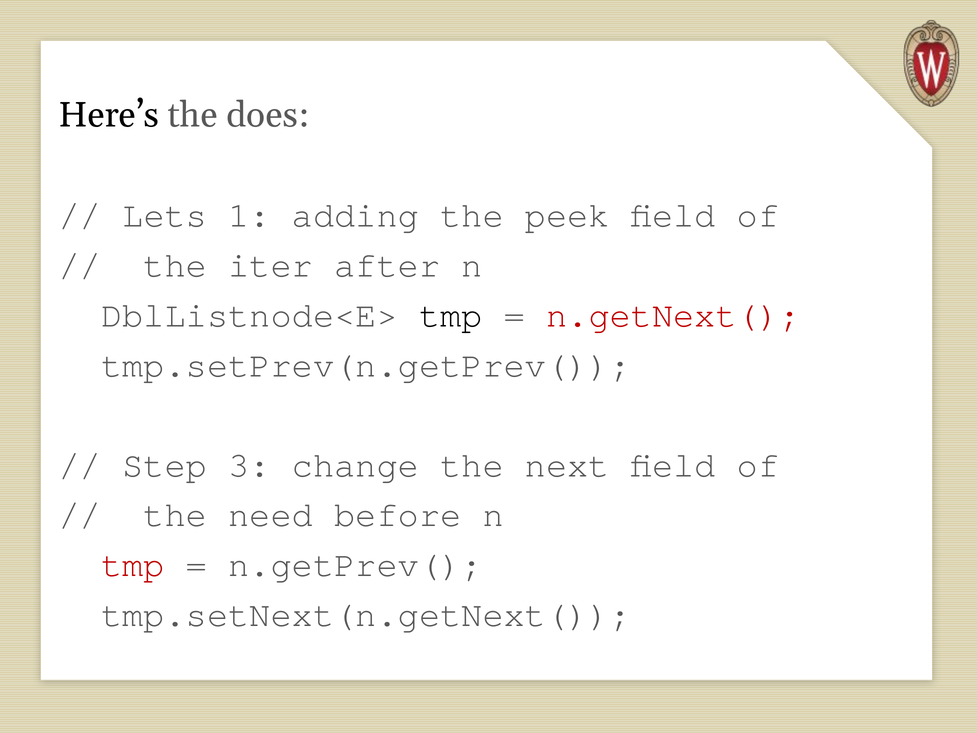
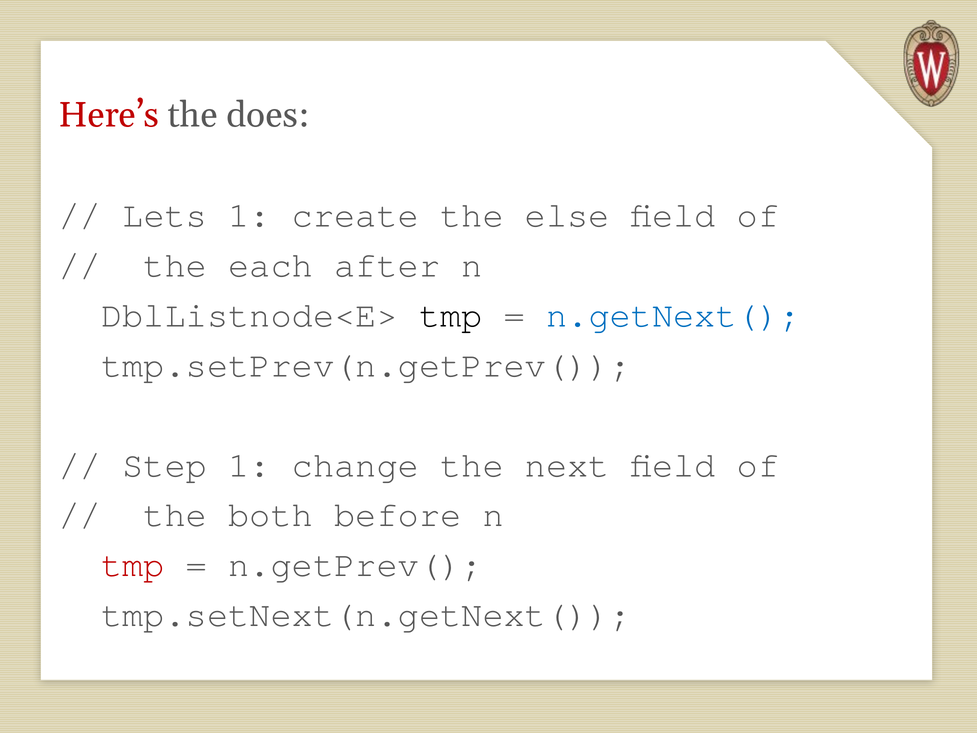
Here’s colour: black -> red
adding: adding -> create
peek: peek -> else
iter: iter -> each
n.getNext( colour: red -> blue
Step 3: 3 -> 1
need: need -> both
